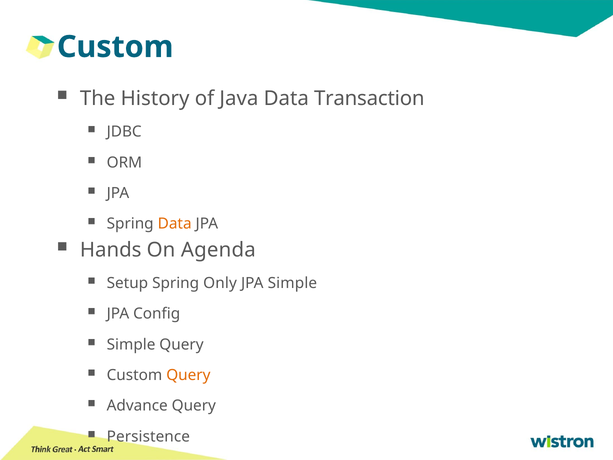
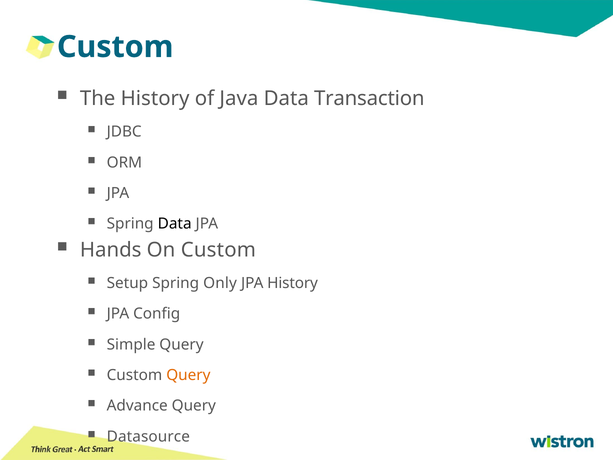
Data at (175, 224) colour: orange -> black
On Agenda: Agenda -> Custom
JPA Simple: Simple -> History
Persistence: Persistence -> Datasource
